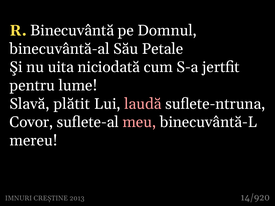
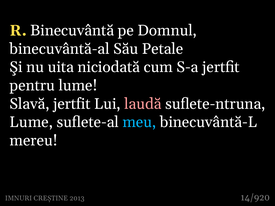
Slavă plătit: plătit -> jertfit
Covor at (31, 122): Covor -> Lume
meu colour: pink -> light blue
